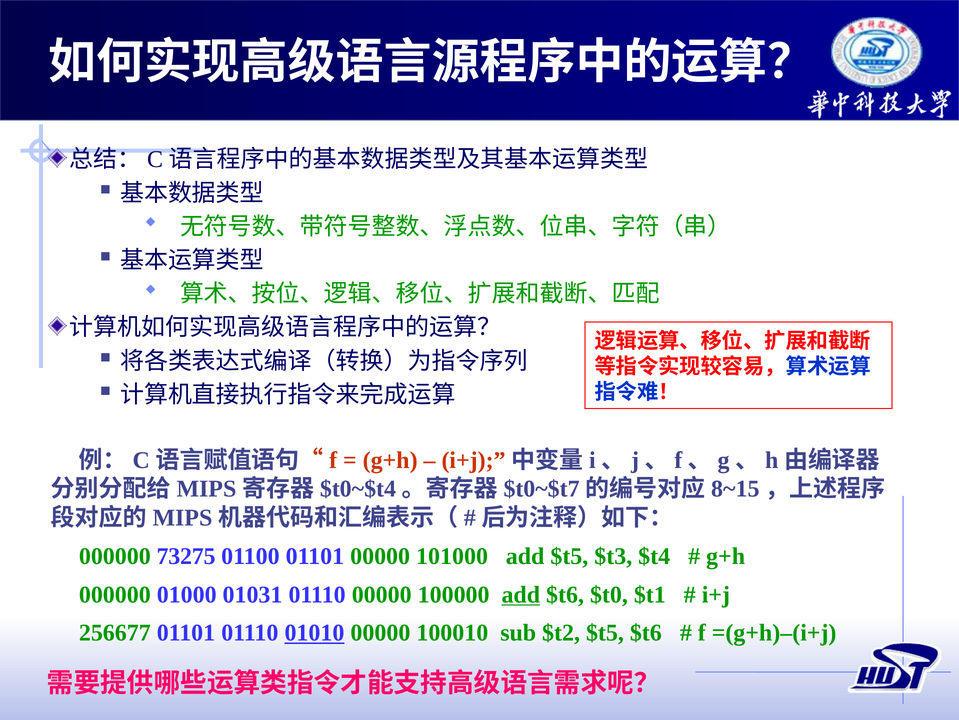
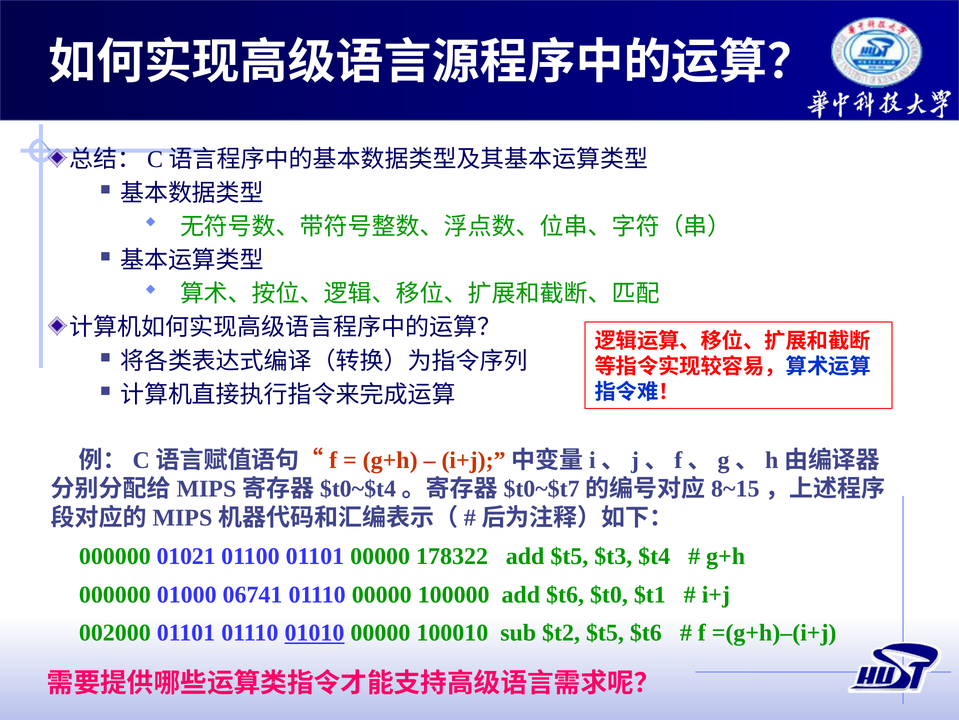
73275: 73275 -> 01021
101000: 101000 -> 178322
01031: 01031 -> 06741
add at (521, 594) underline: present -> none
256677: 256677 -> 002000
